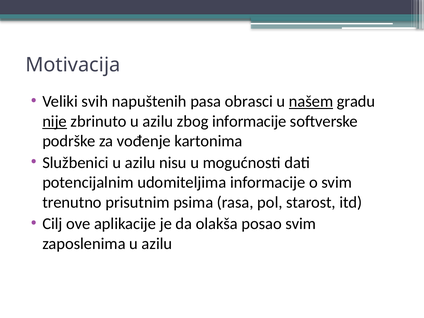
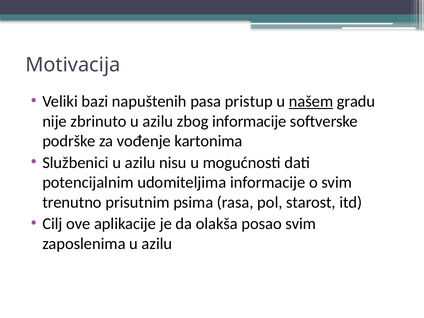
svih: svih -> bazi
obrasci: obrasci -> pristup
nije underline: present -> none
